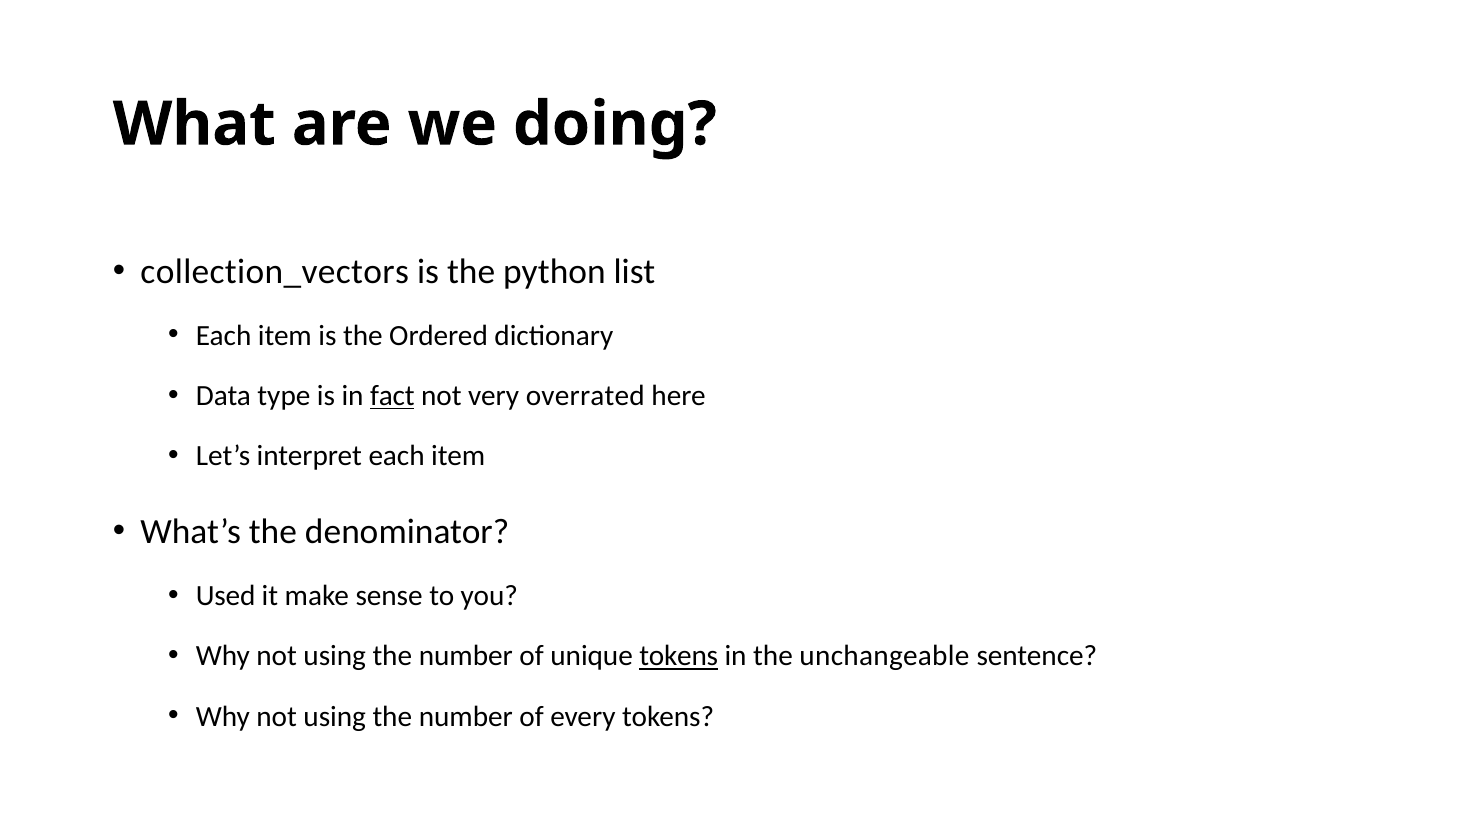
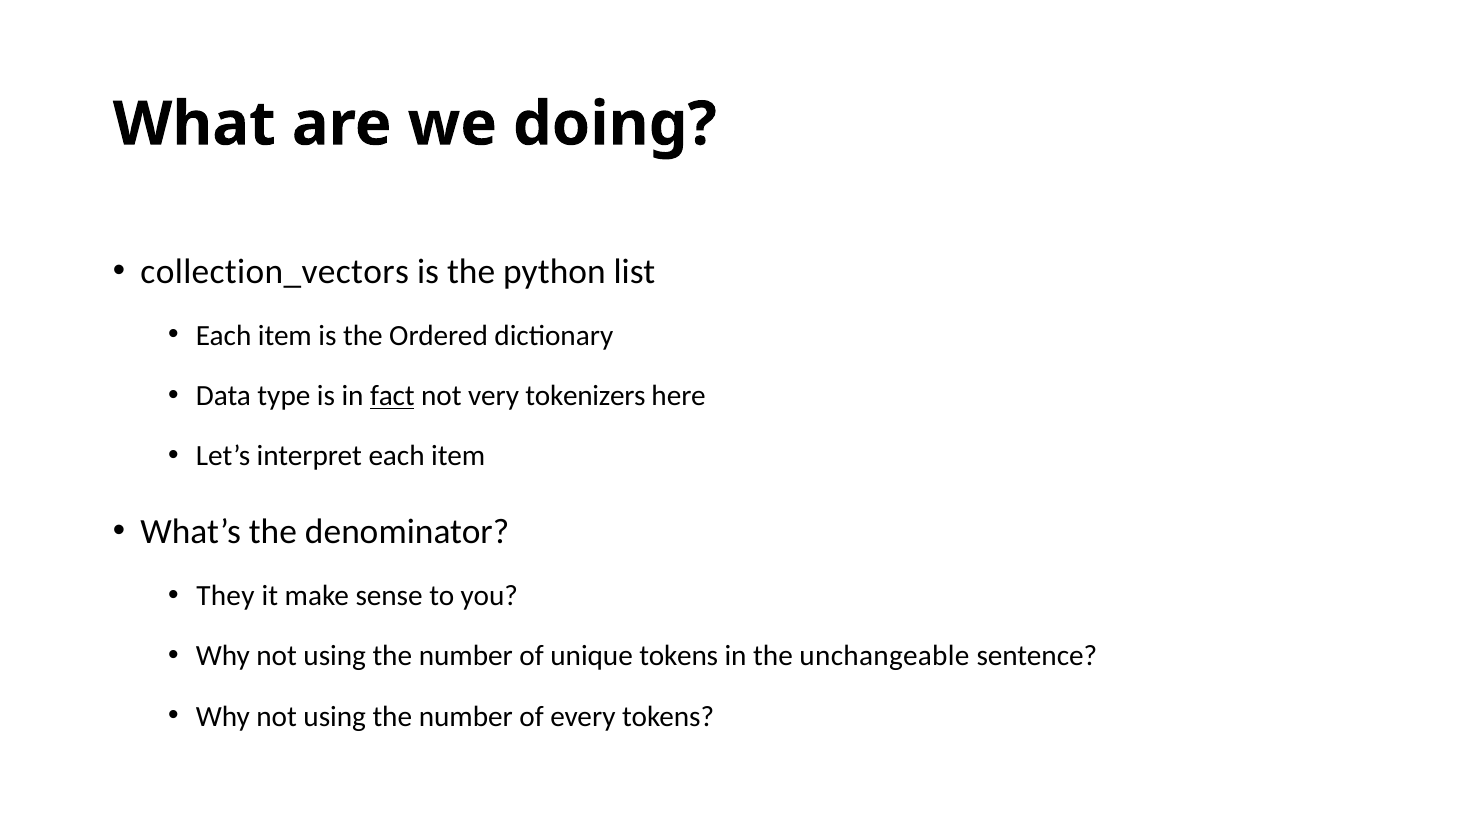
overrated: overrated -> tokenizers
Used: Used -> They
tokens at (679, 656) underline: present -> none
